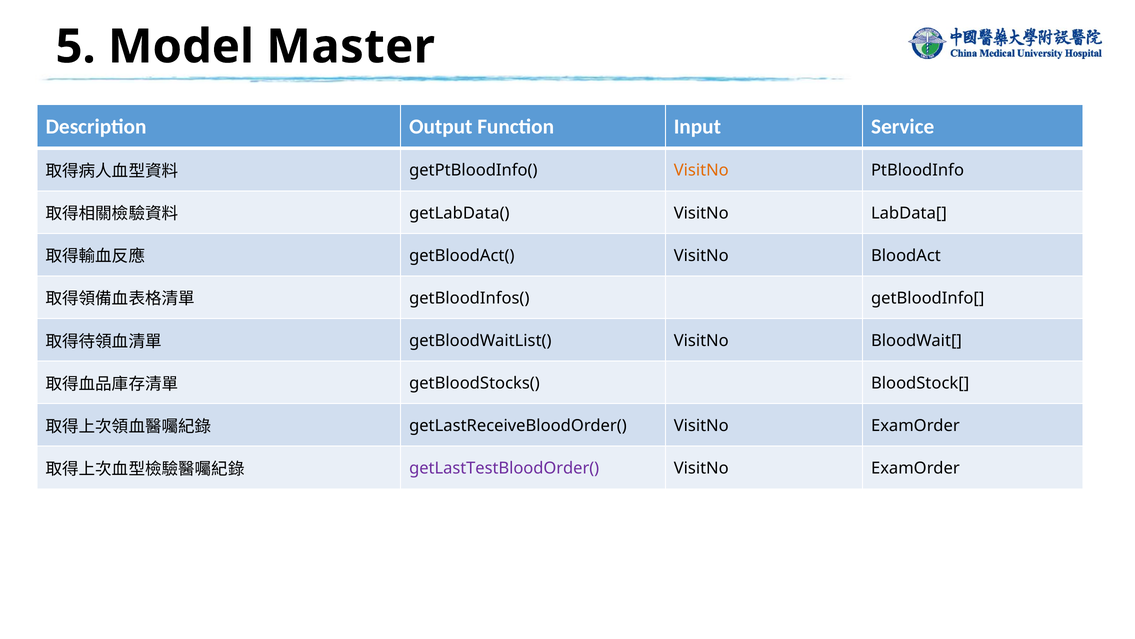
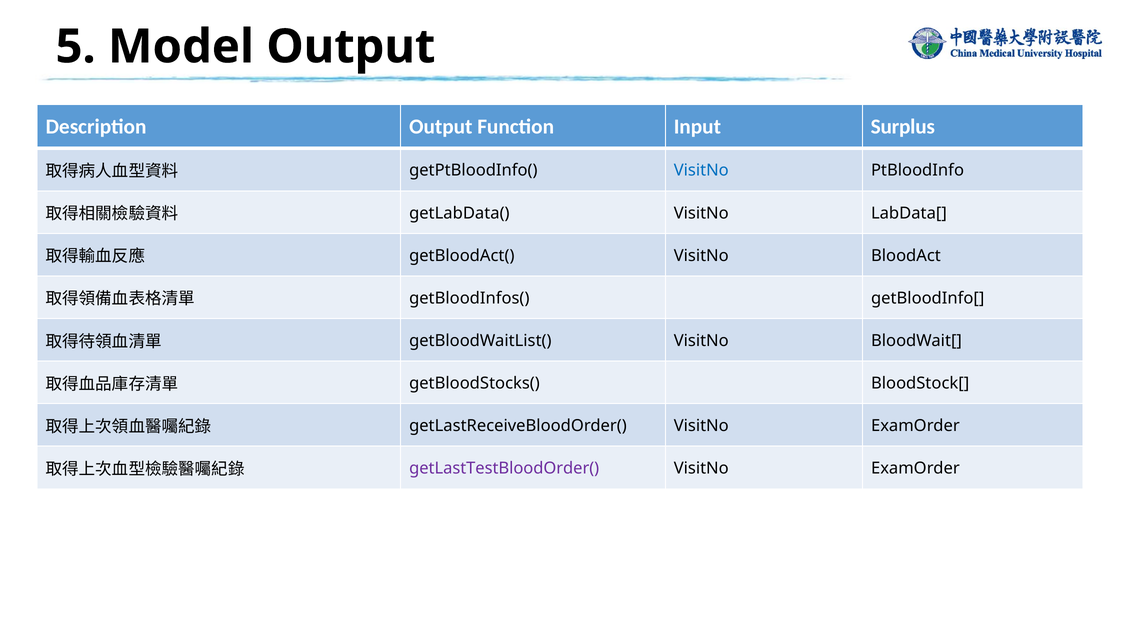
Model Master: Master -> Output
Service: Service -> Surplus
VisitNo at (701, 170) colour: orange -> blue
